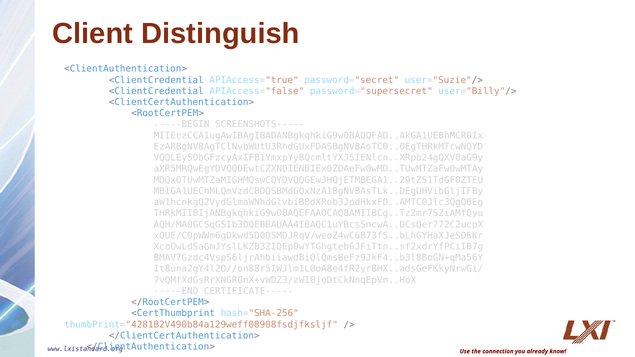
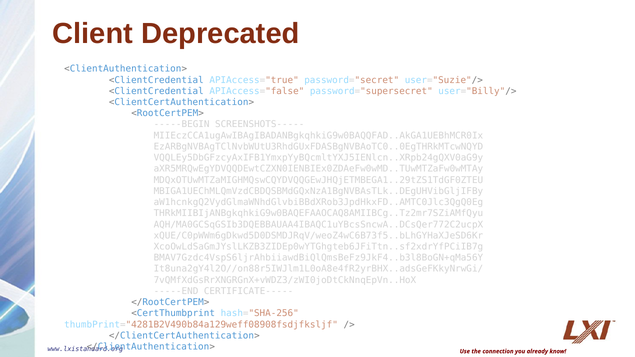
Distinguish: Distinguish -> Deprecated
